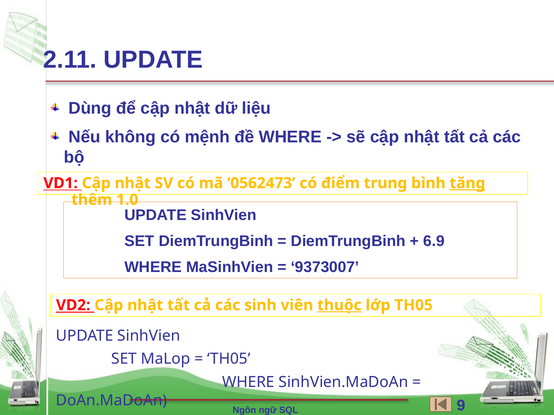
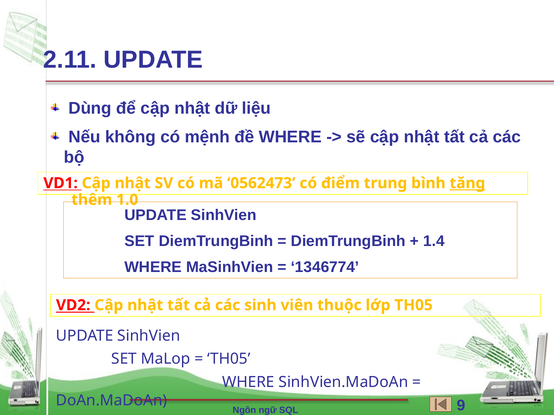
6.9: 6.9 -> 1.4
9373007: 9373007 -> 1346774
thuộc underline: present -> none
